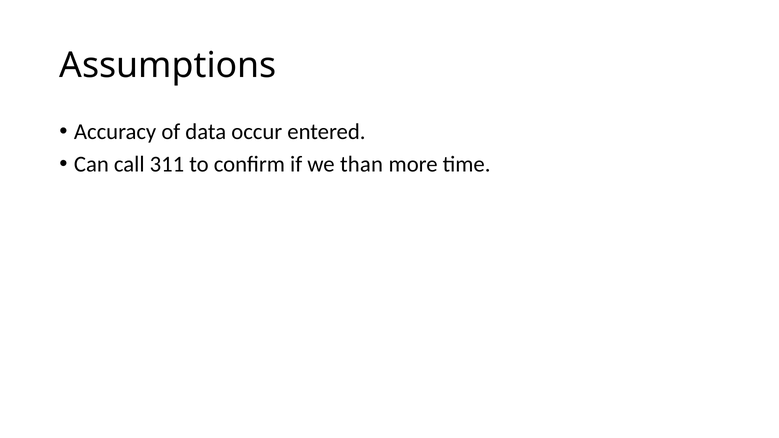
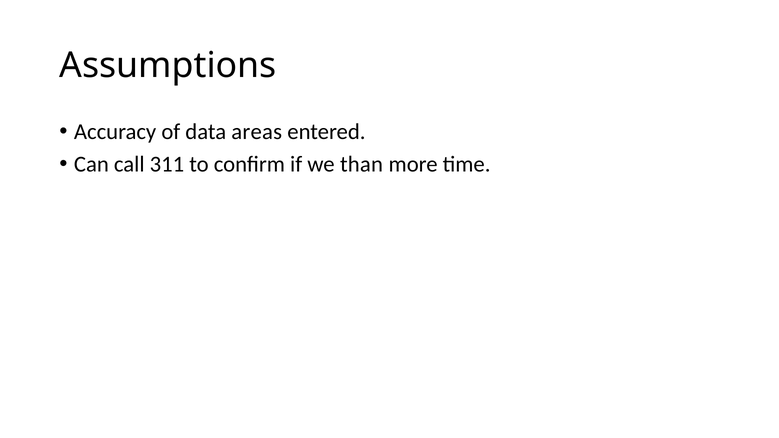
occur: occur -> areas
